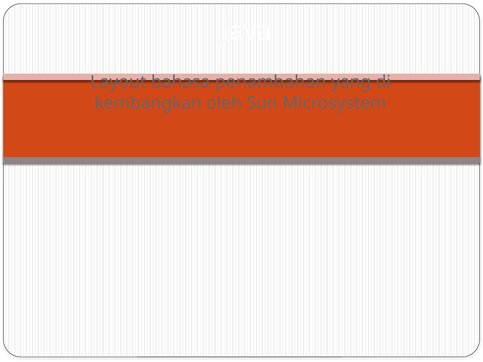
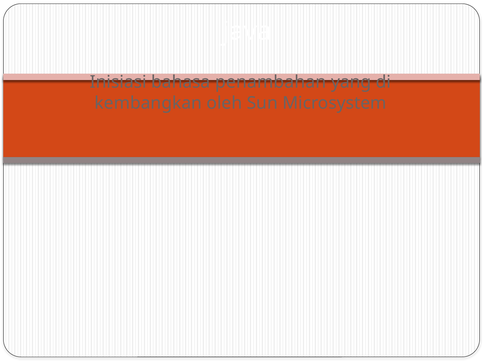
Layout: Layout -> Inisiasi
